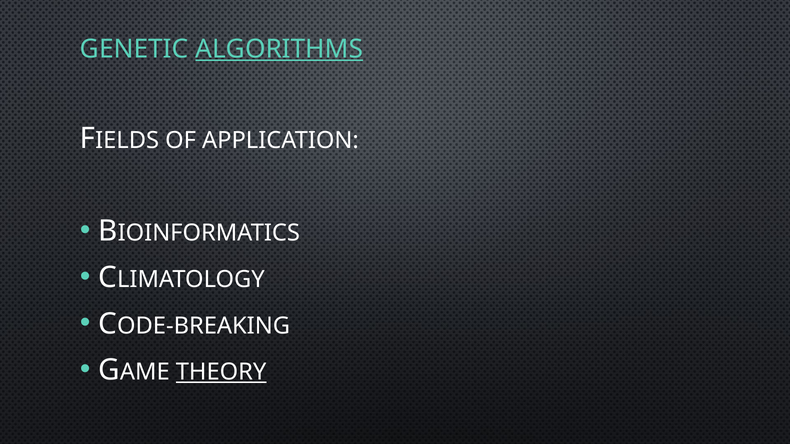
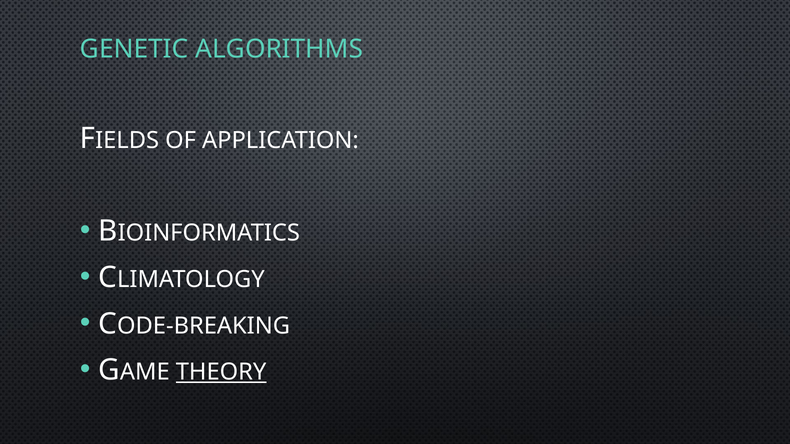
ALGORITHMS underline: present -> none
